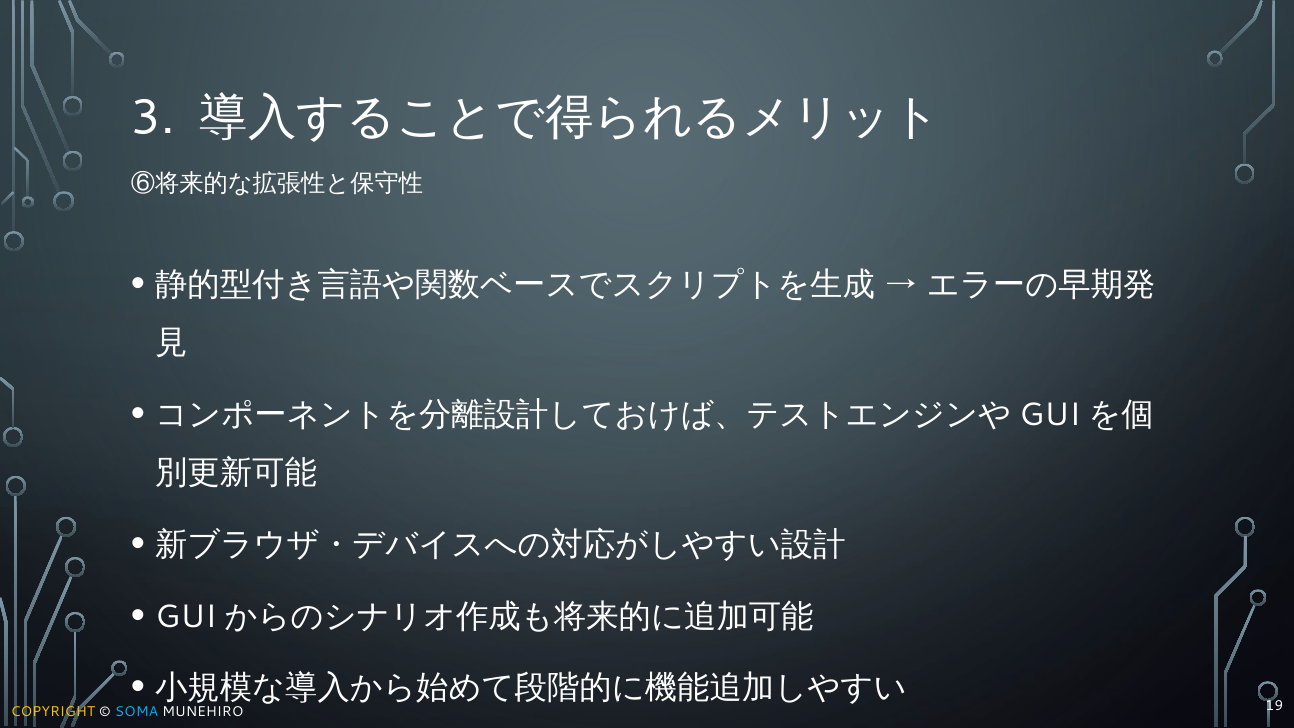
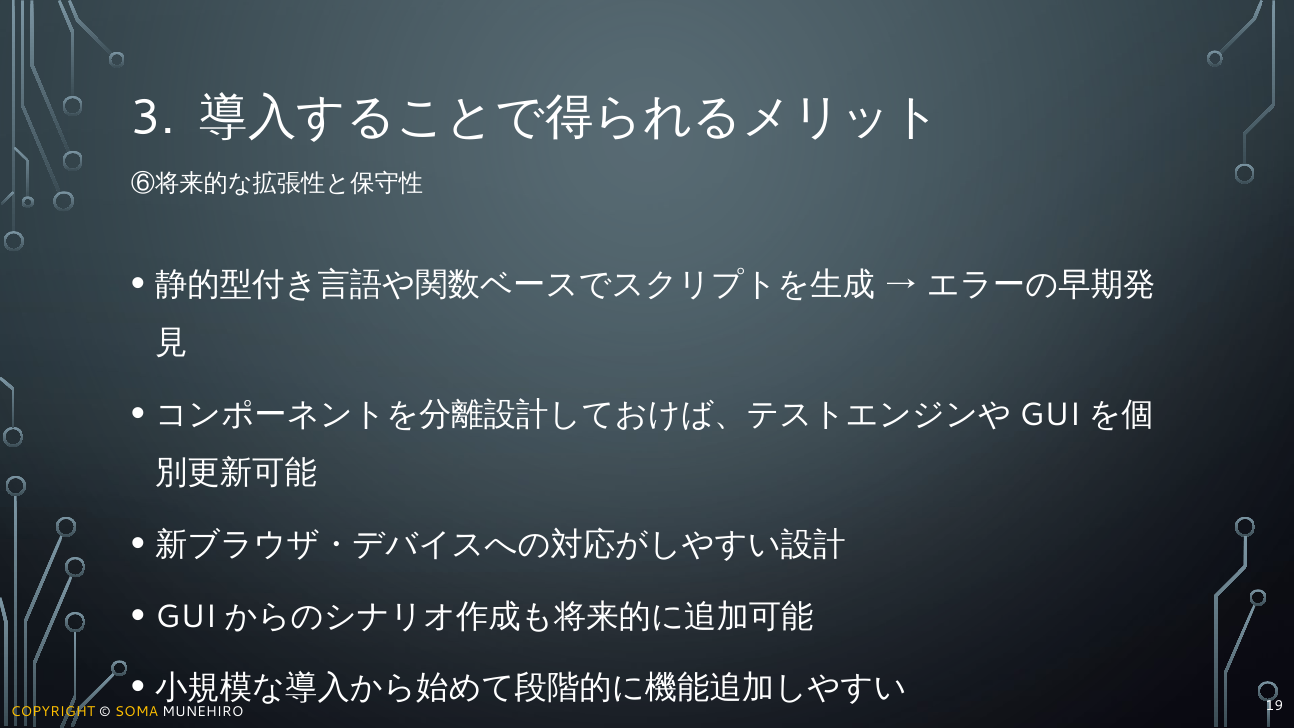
SOMA colour: light blue -> yellow
